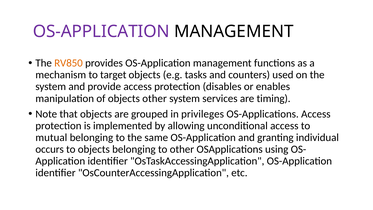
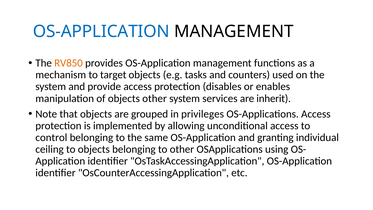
OS-APPLICATION at (101, 31) colour: purple -> blue
timing: timing -> inherit
mutual: mutual -> control
occurs: occurs -> ceiling
